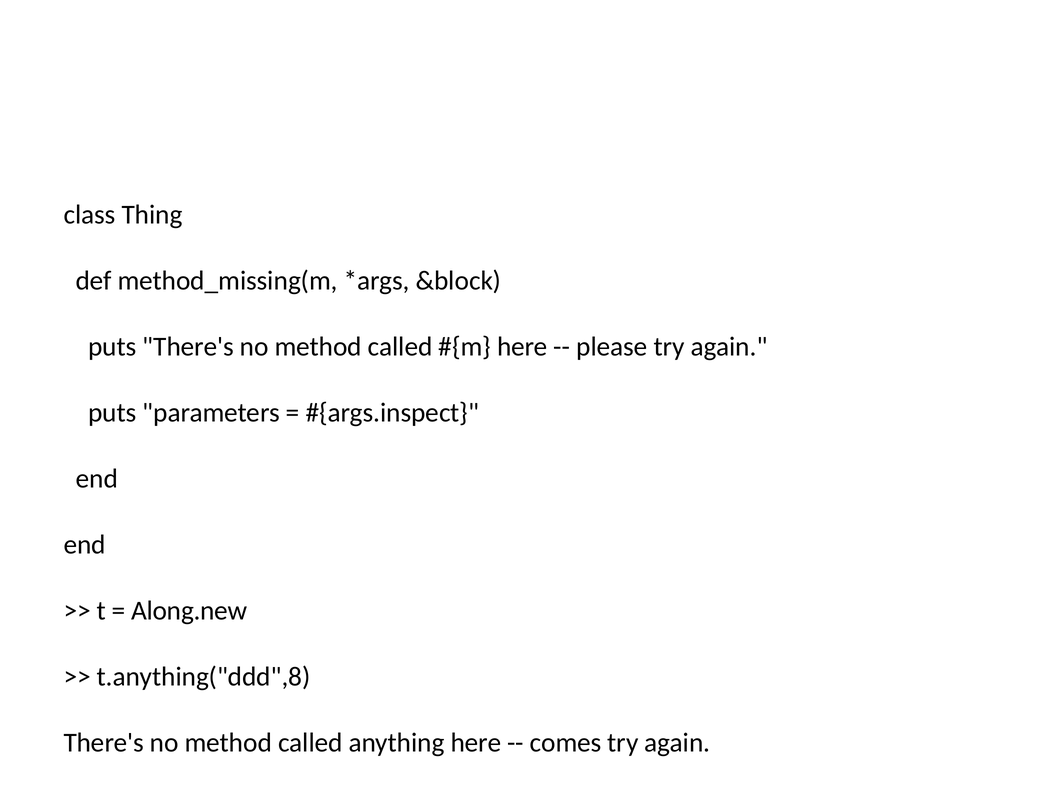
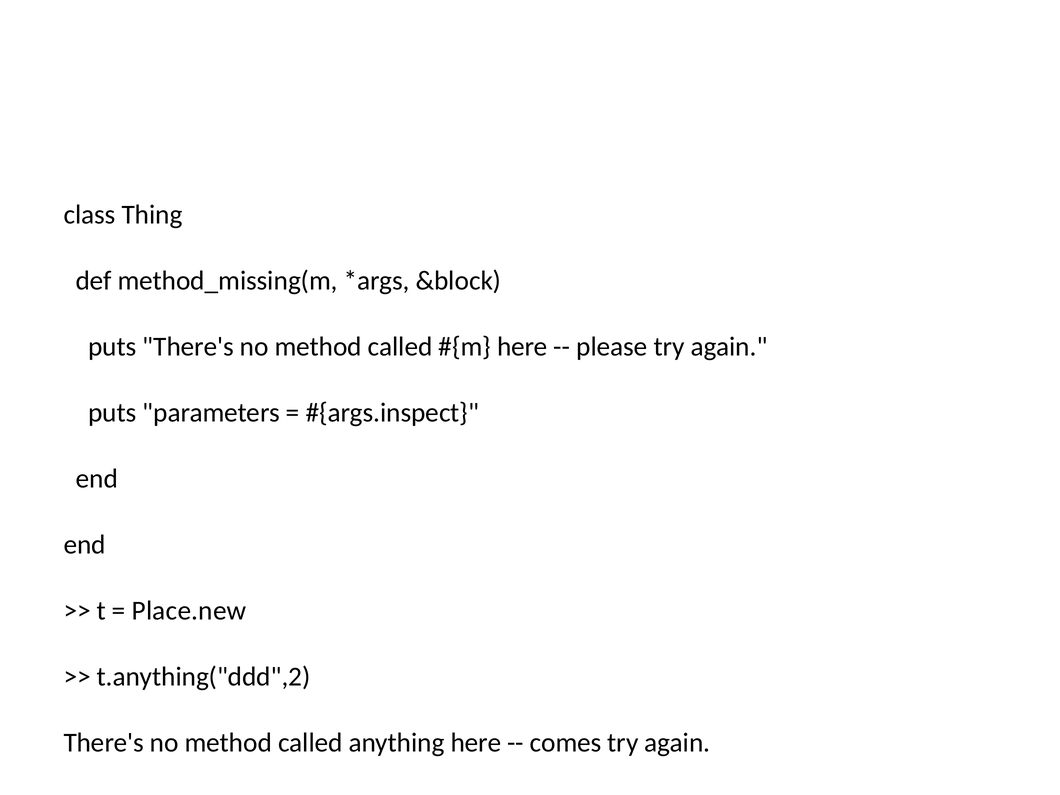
Along.new: Along.new -> Place.new
t.anything("ddd",8: t.anything("ddd",8 -> t.anything("ddd",2
